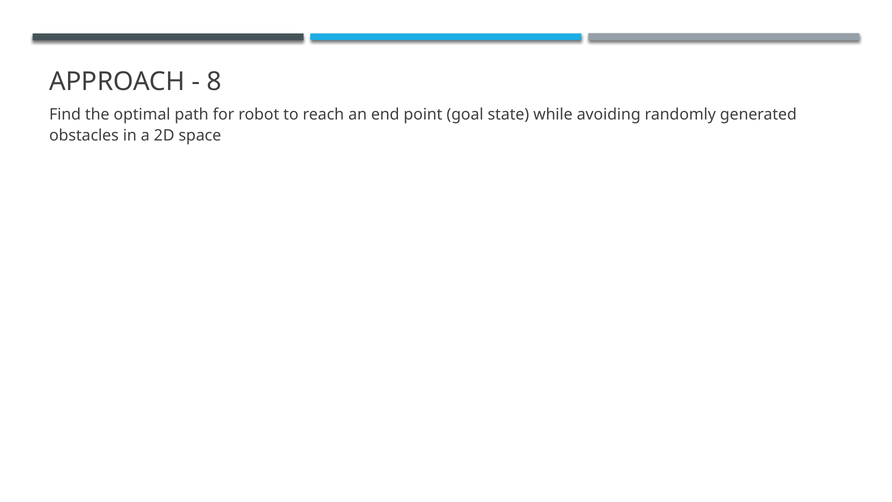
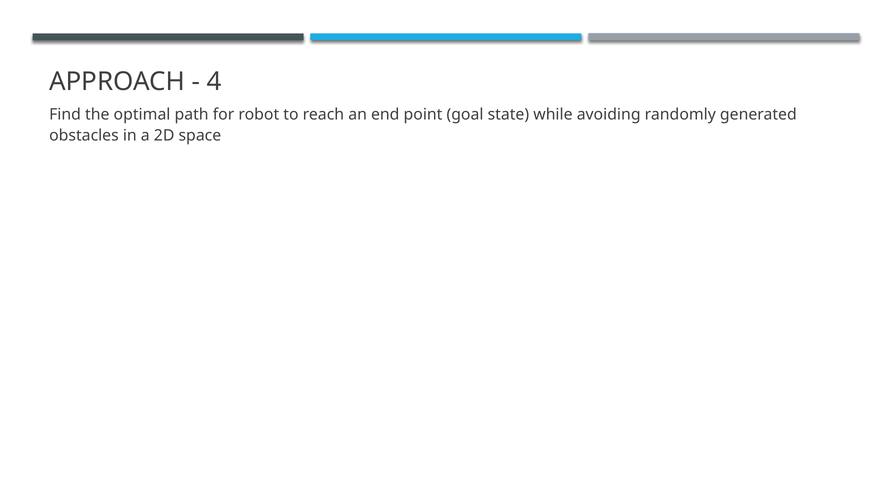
8: 8 -> 4
